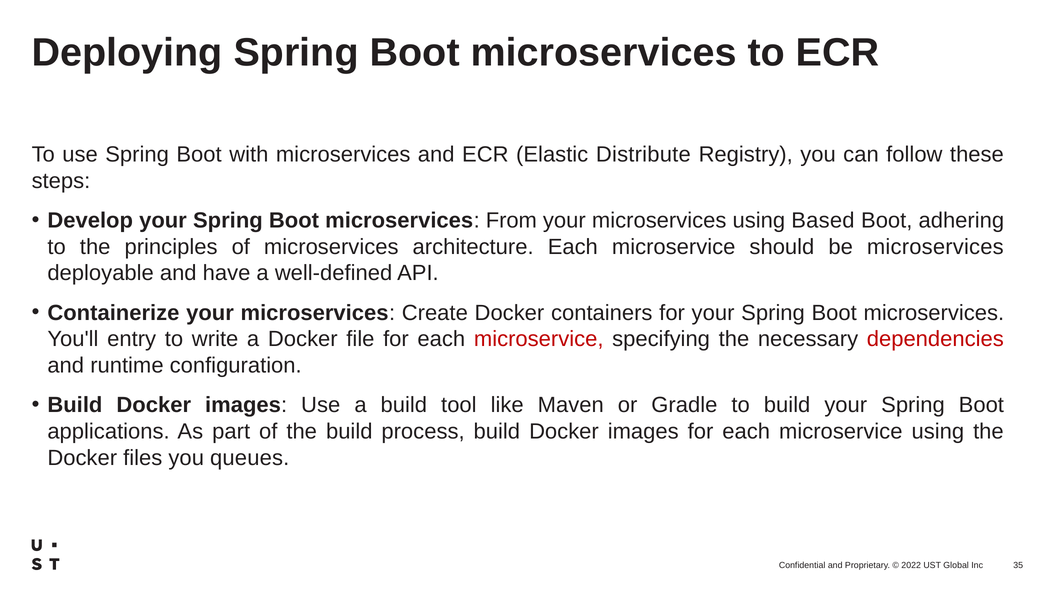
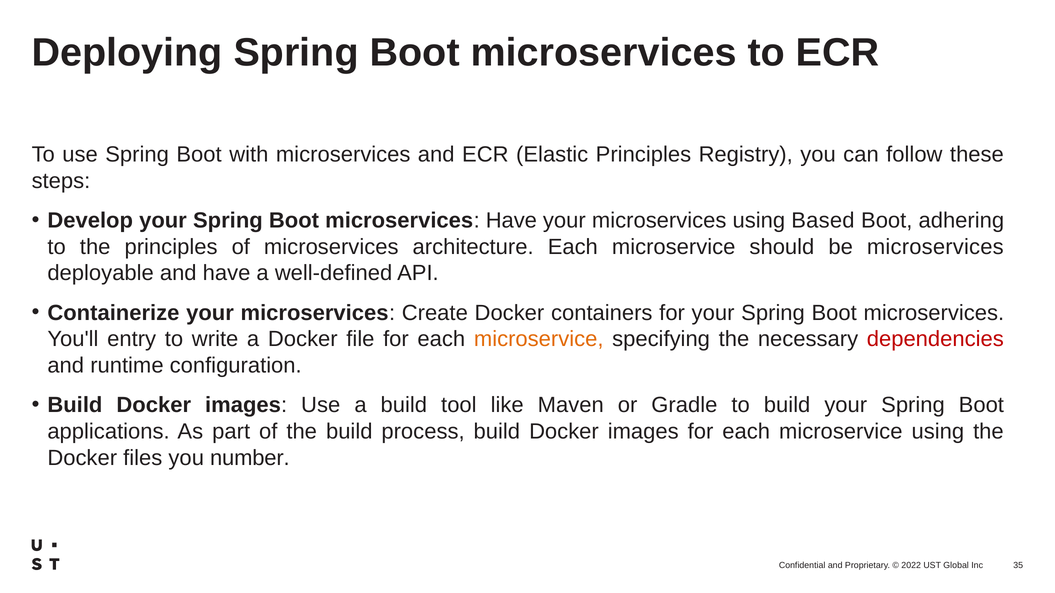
Elastic Distribute: Distribute -> Principles
microservices From: From -> Have
microservice at (539, 339) colour: red -> orange
queues: queues -> number
